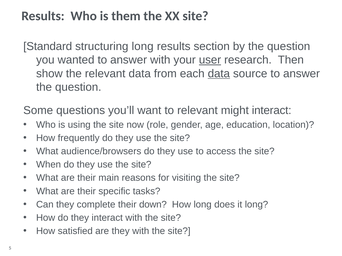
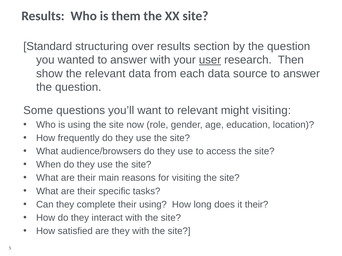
structuring long: long -> over
data at (219, 74) underline: present -> none
might interact: interact -> visiting
their down: down -> using
it long: long -> their
